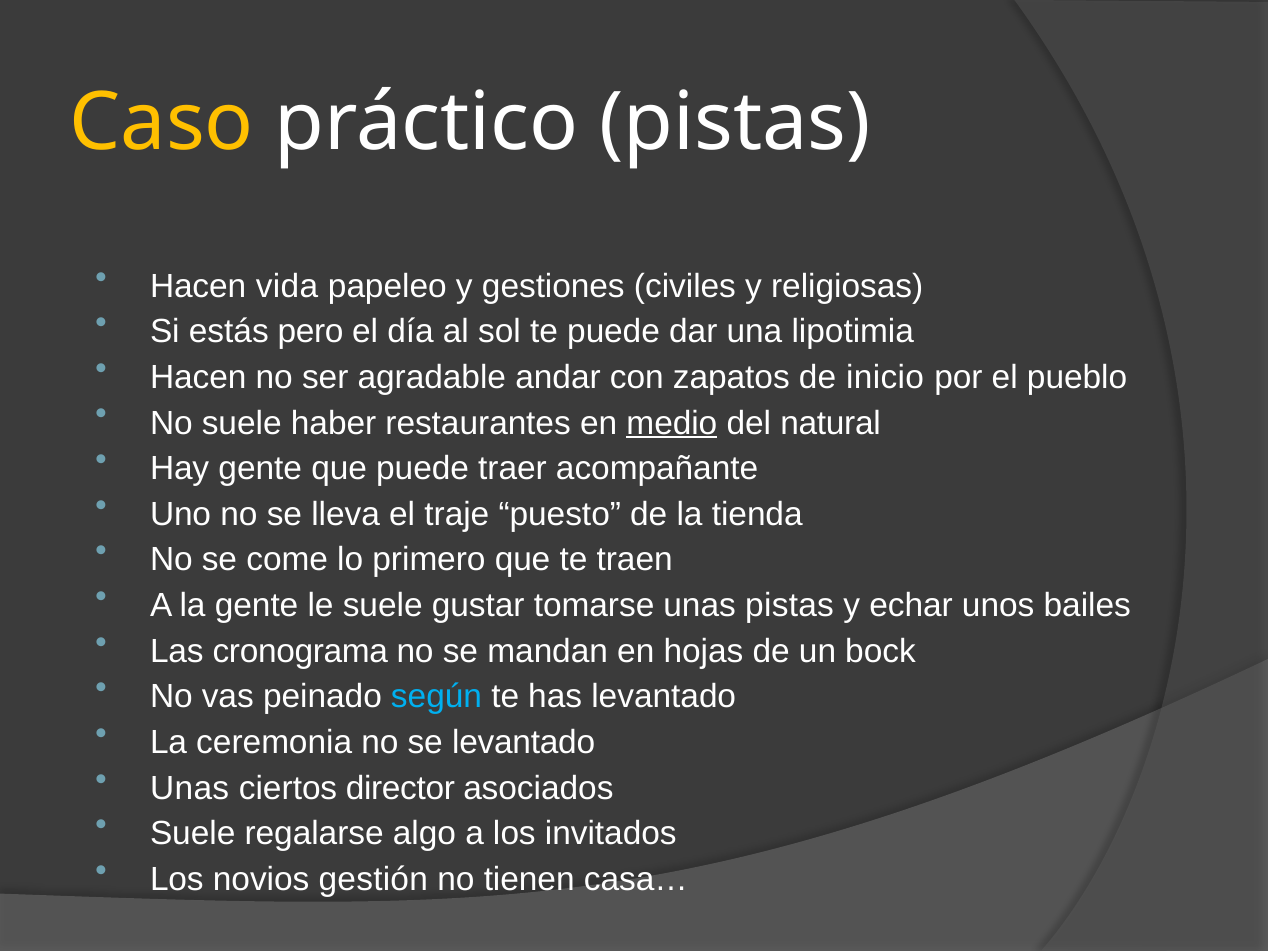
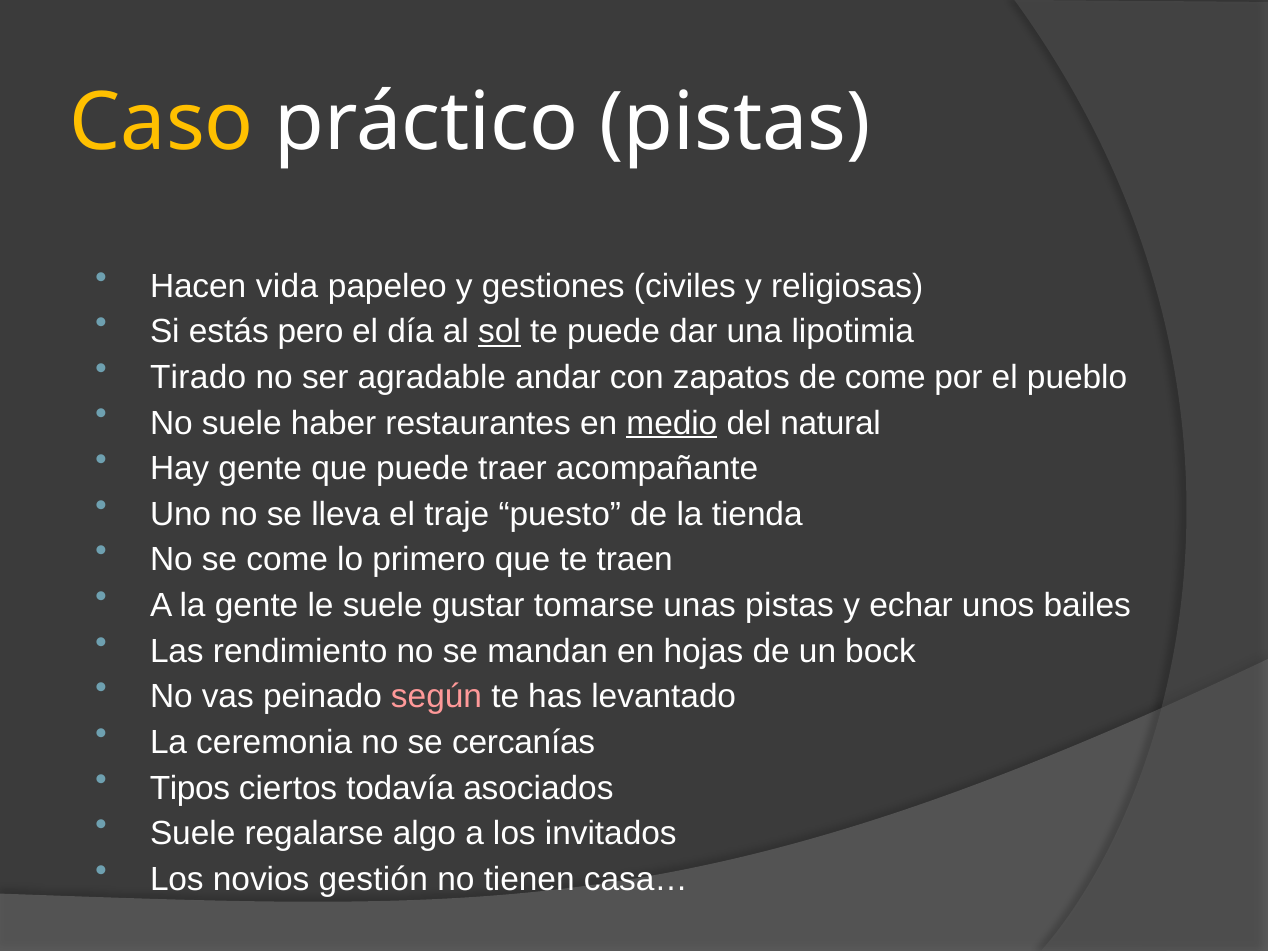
sol underline: none -> present
Hacen at (198, 377): Hacen -> Tirado
de inicio: inicio -> come
cronograma: cronograma -> rendimiento
según colour: light blue -> pink
se levantado: levantado -> cercanías
Unas at (190, 788): Unas -> Tipos
director: director -> todavía
